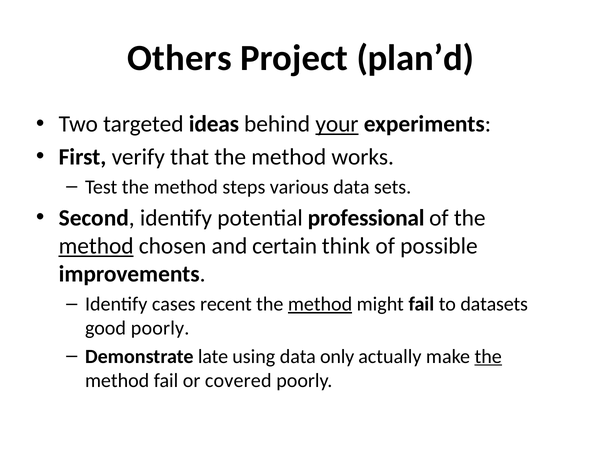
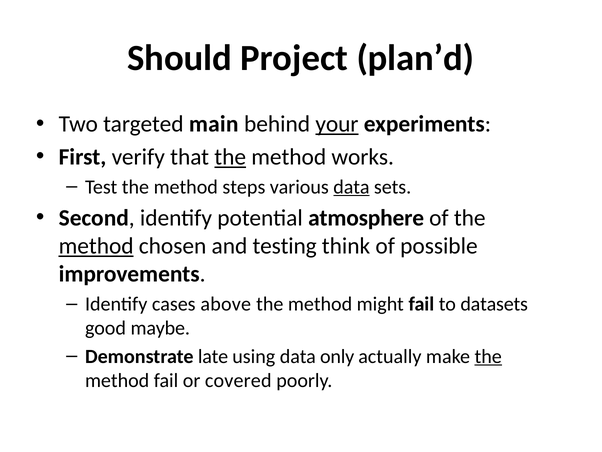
Others: Others -> Should
ideas: ideas -> main
the at (230, 157) underline: none -> present
data at (351, 187) underline: none -> present
professional: professional -> atmosphere
certain: certain -> testing
recent: recent -> above
method at (320, 304) underline: present -> none
good poorly: poorly -> maybe
